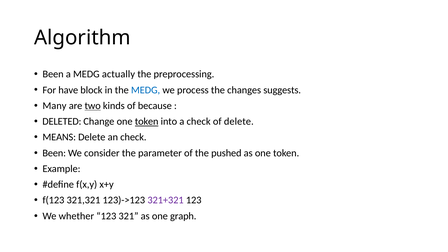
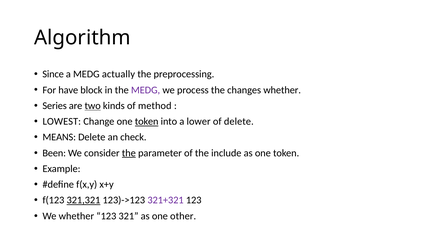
Been at (53, 74): Been -> Since
MEDG at (146, 90) colour: blue -> purple
changes suggests: suggests -> whether
Many: Many -> Series
because: because -> method
DELETED: DELETED -> LOWEST
a check: check -> lower
the at (129, 153) underline: none -> present
pushed: pushed -> include
321,321 underline: none -> present
graph: graph -> other
